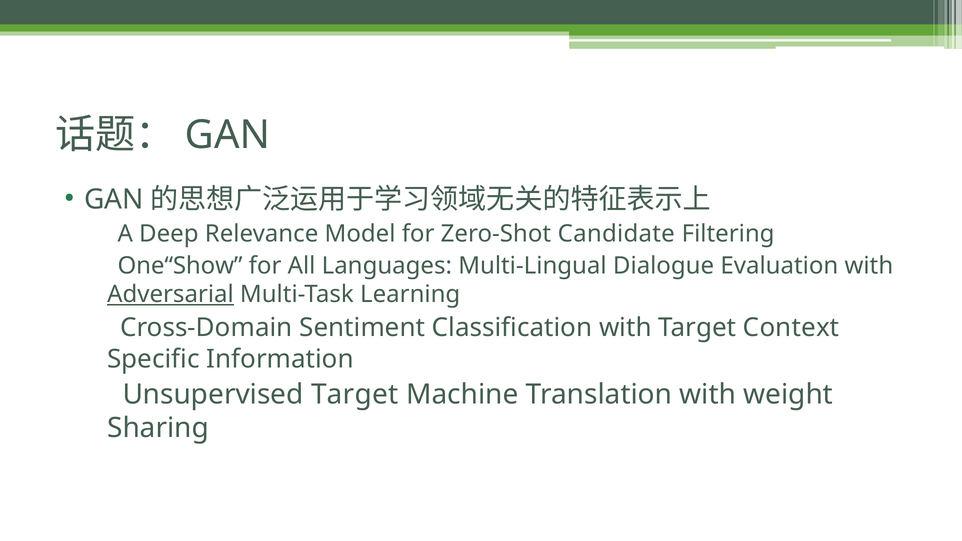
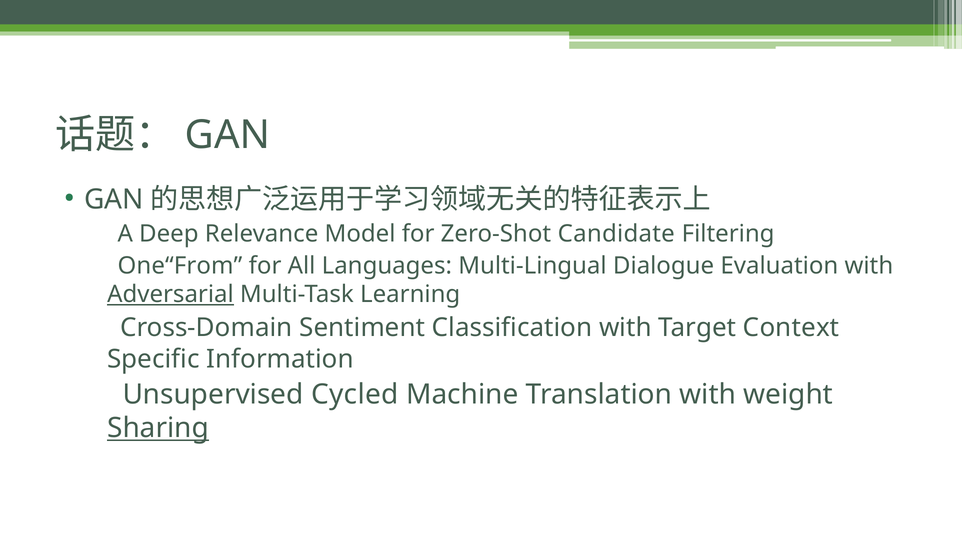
One“Show: One“Show -> One“From
Unsupervised Target: Target -> Cycled
Sharing underline: none -> present
